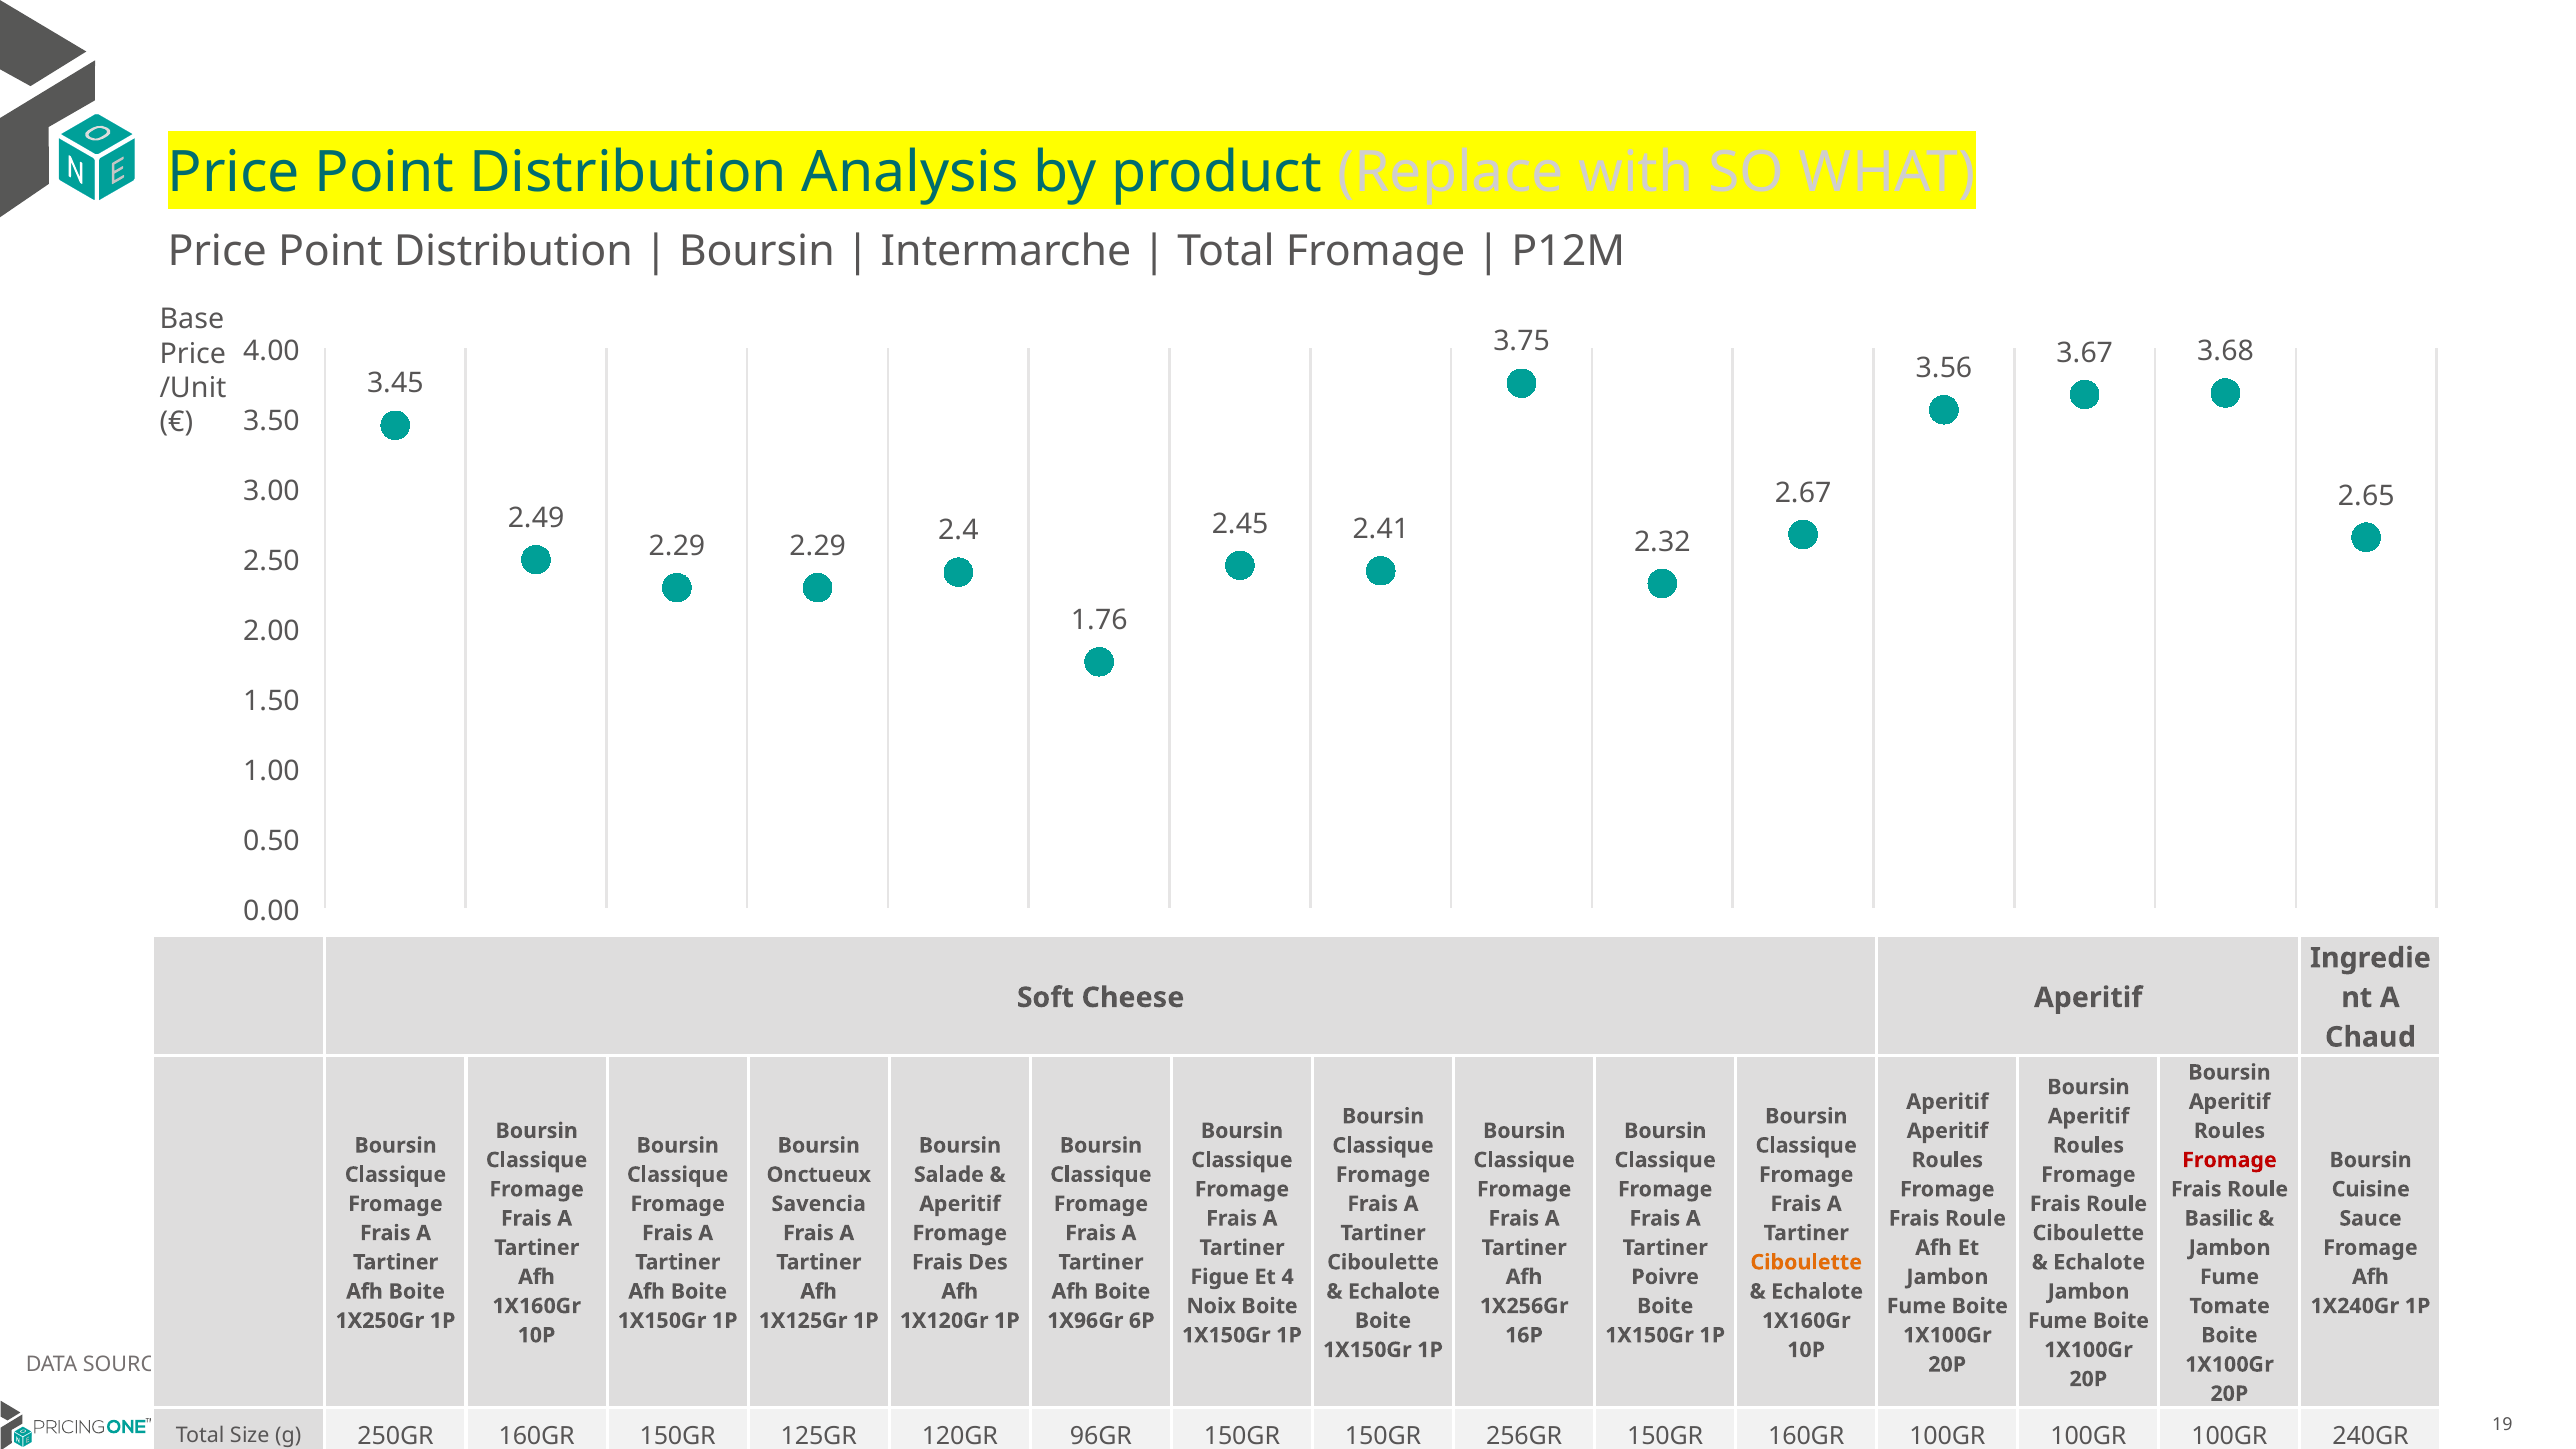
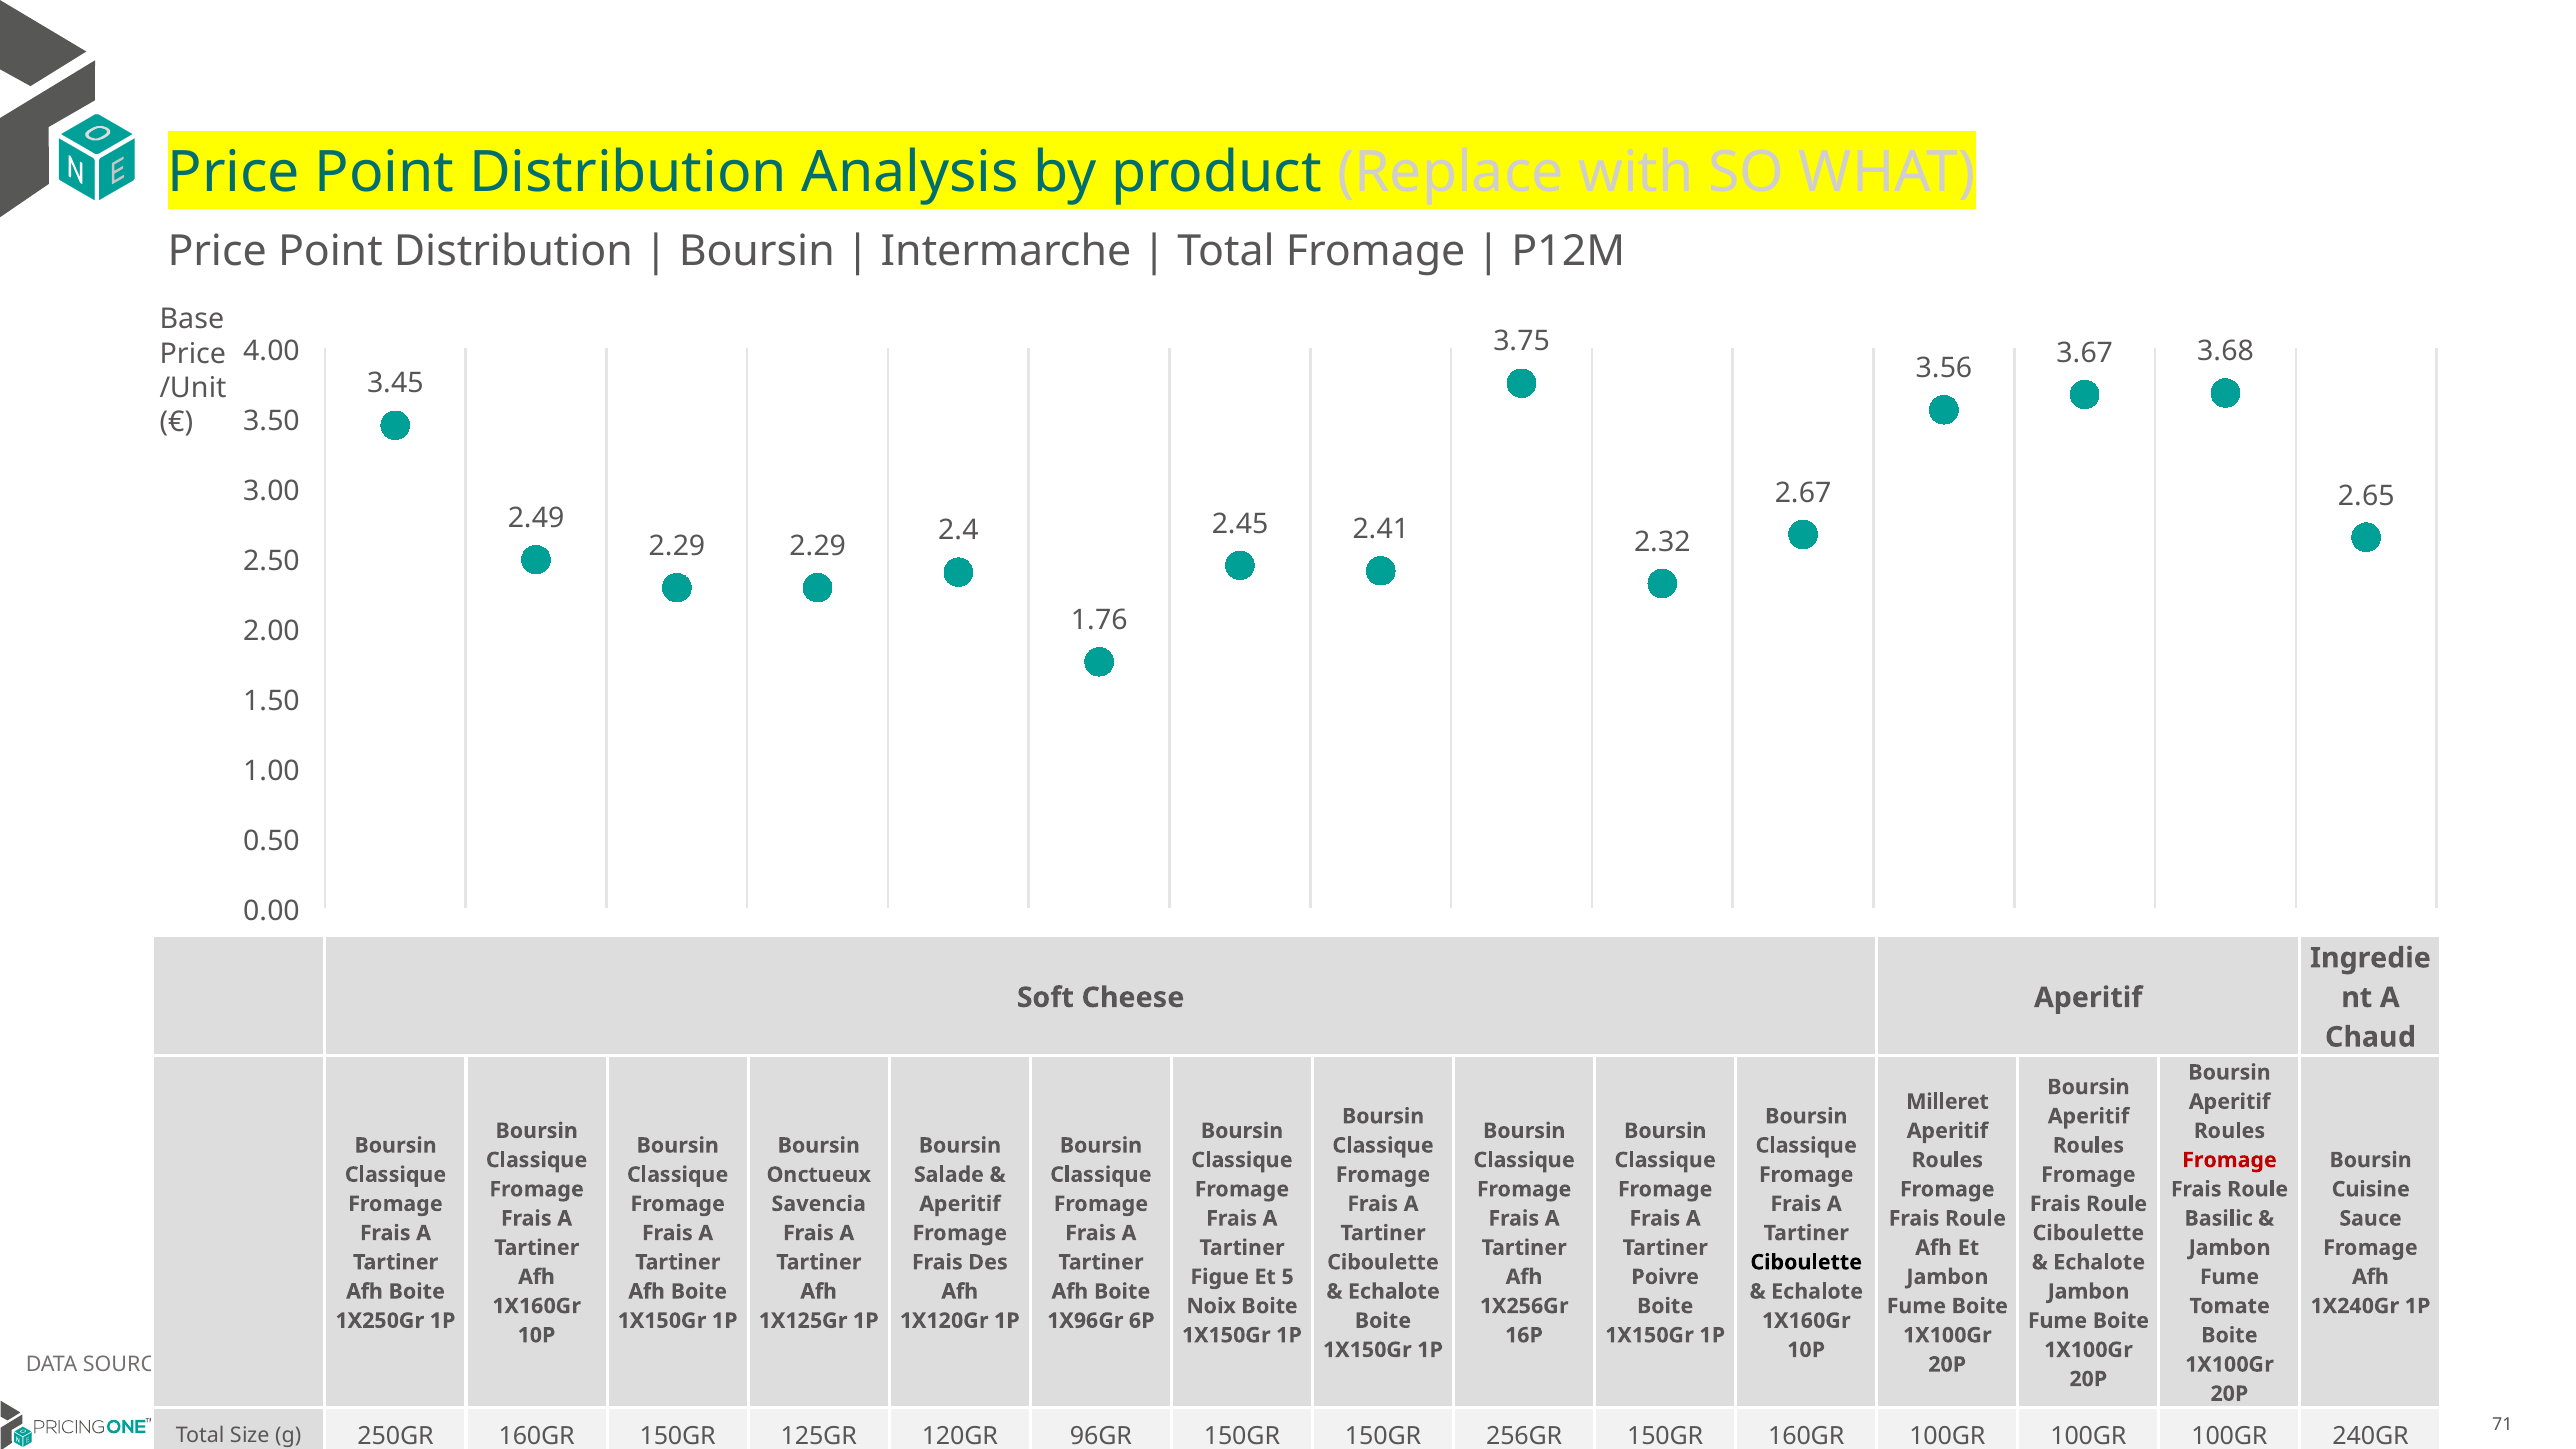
Aperitif at (1947, 1102): Aperitif -> Milleret
Ciboulette at (1806, 1262) colour: orange -> black
4: 4 -> 5
19: 19 -> 71
